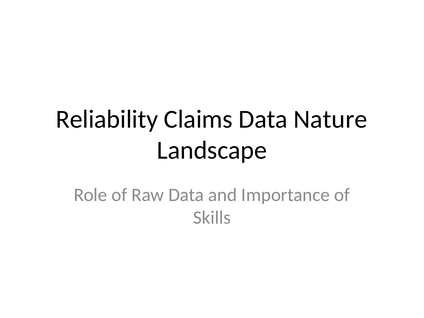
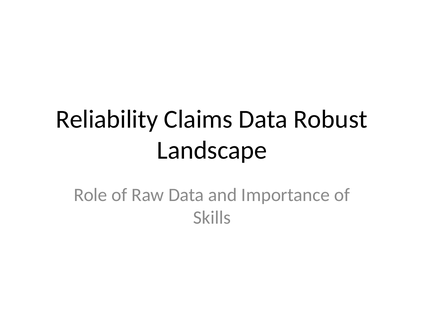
Nature: Nature -> Robust
